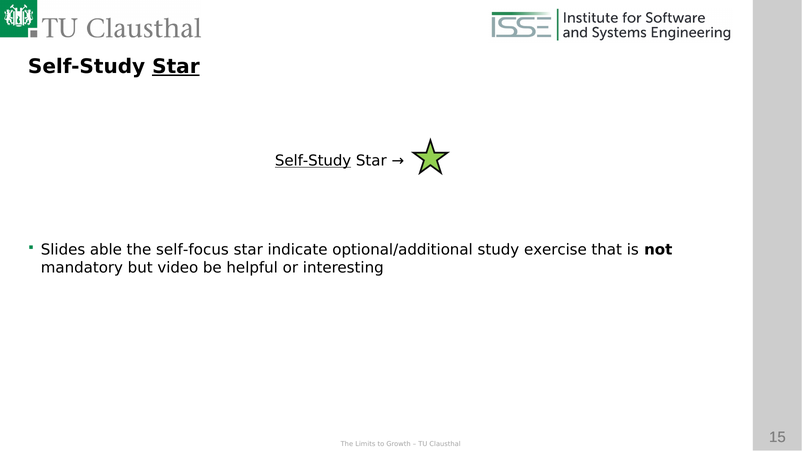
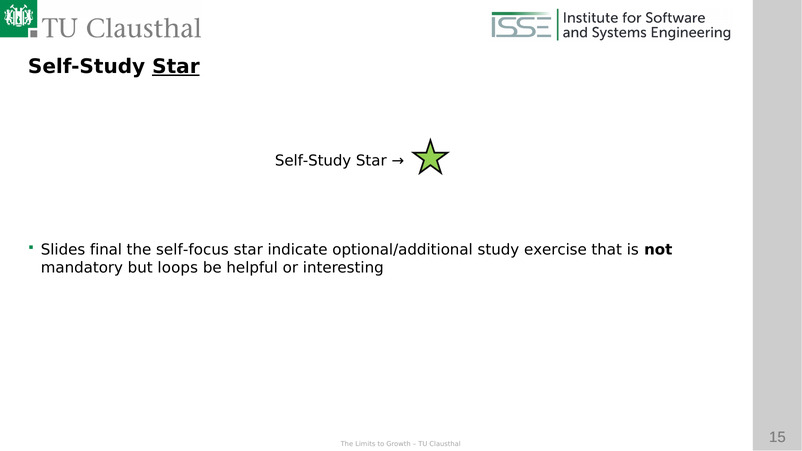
Self-Study at (313, 161) underline: present -> none
able: able -> final
video: video -> loops
